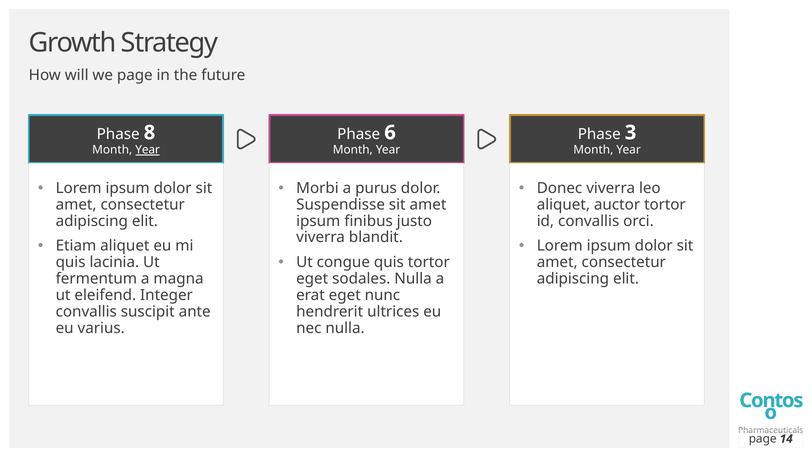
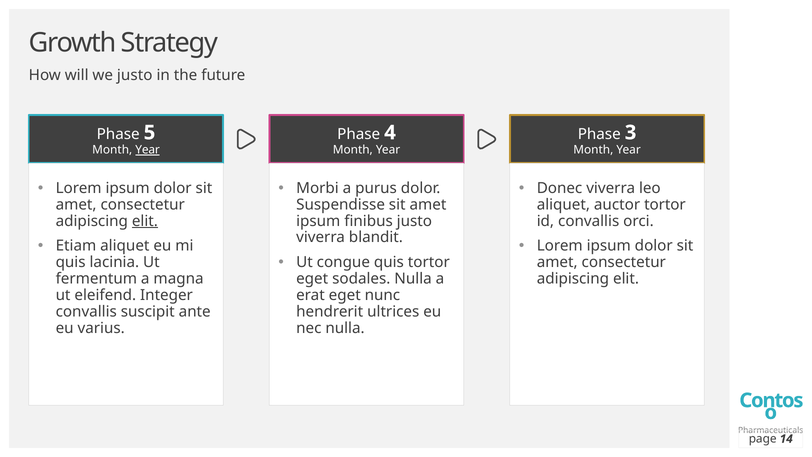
we page: page -> justo
8: 8 -> 5
6: 6 -> 4
elit at (145, 221) underline: none -> present
